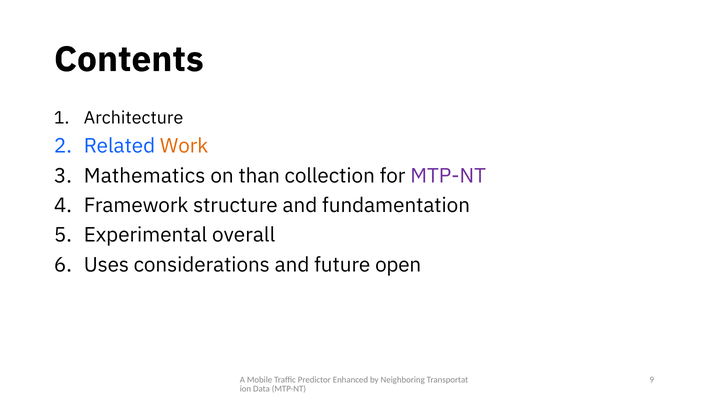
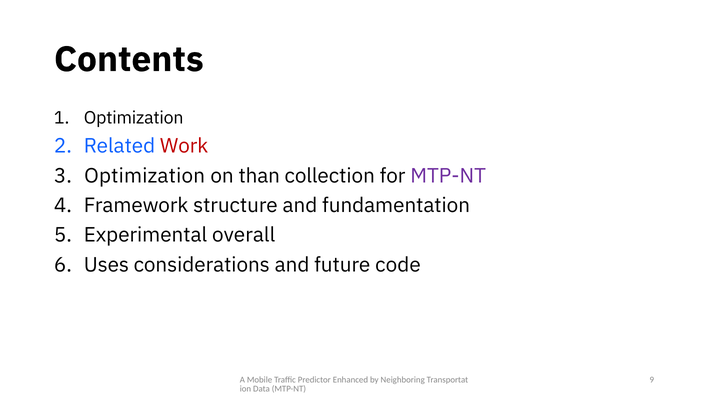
Architecture at (134, 118): Architecture -> Optimization
Work colour: orange -> red
Mathematics at (145, 176): Mathematics -> Optimization
open: open -> code
